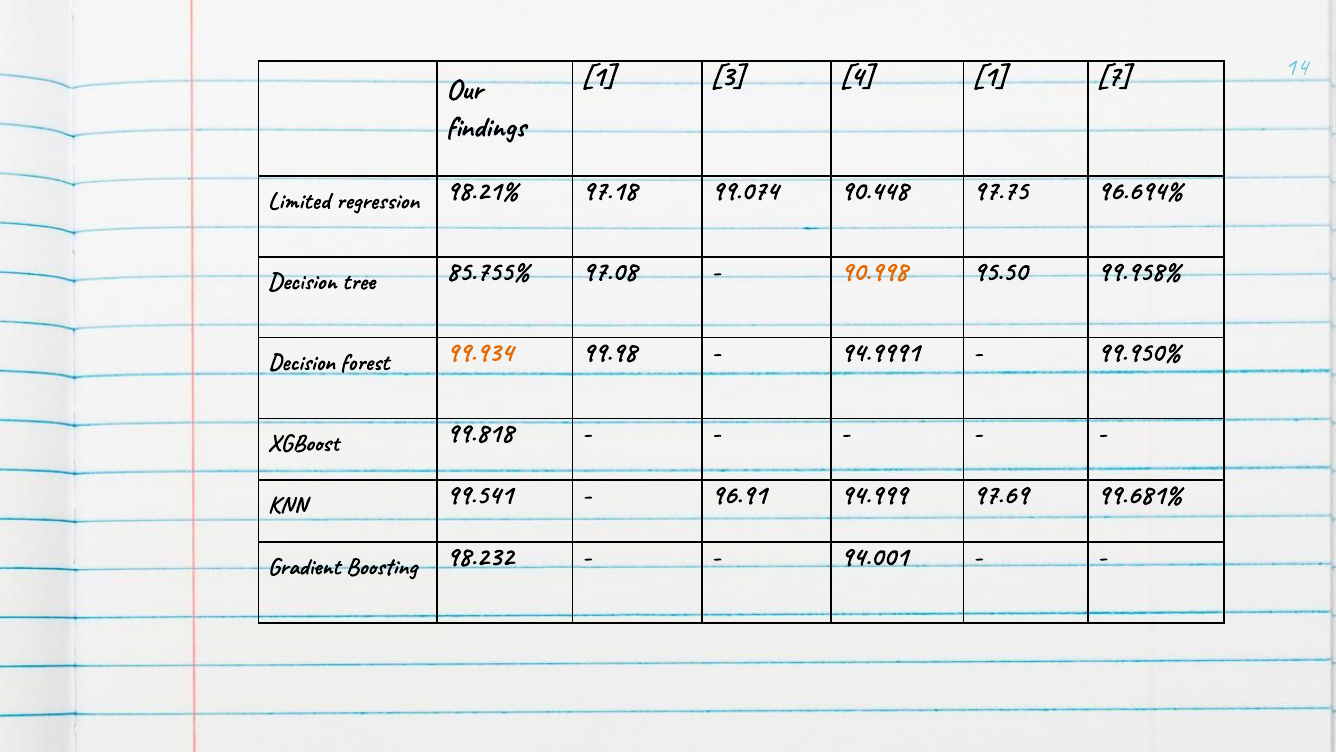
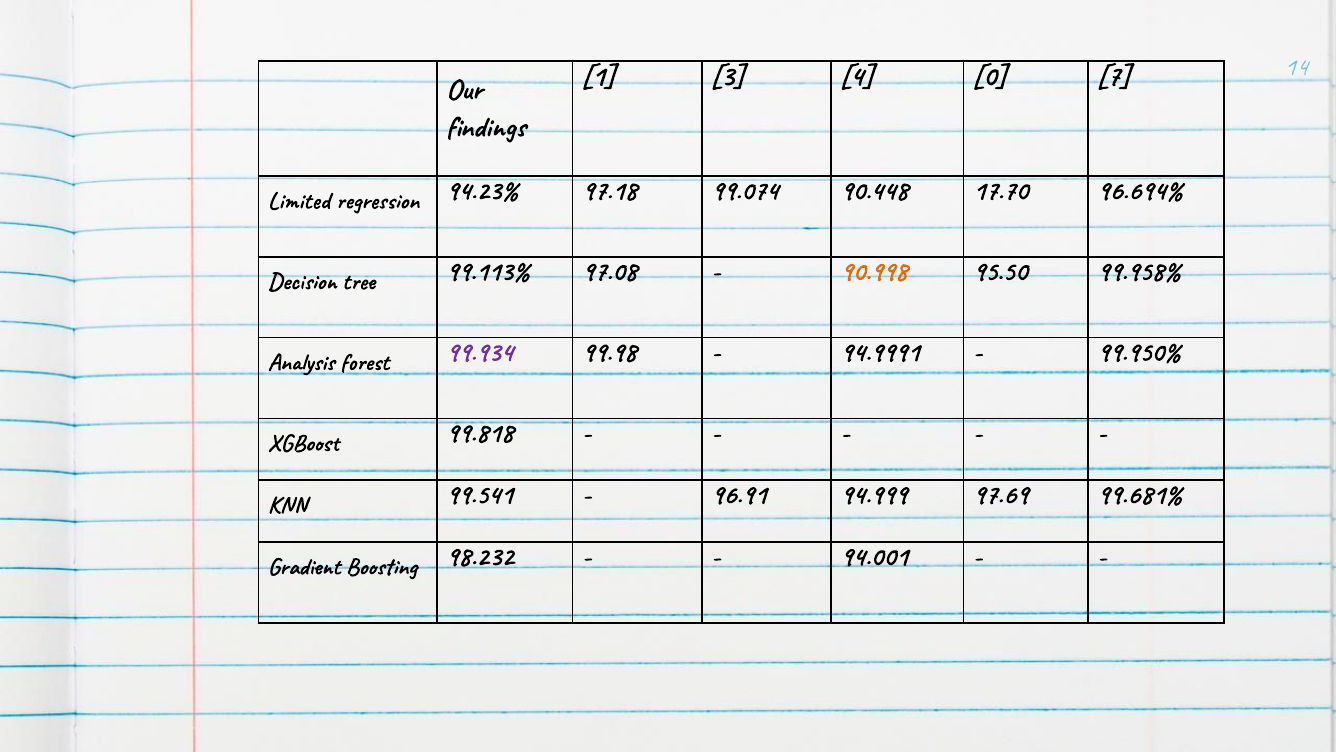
4 1: 1 -> 0
98.21%: 98.21% -> 94.23%
97.75: 97.75 -> 17.70
85.755%: 85.755% -> 99.113%
Decision at (301, 362): Decision -> Analysis
99.934 colour: orange -> purple
